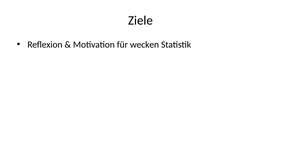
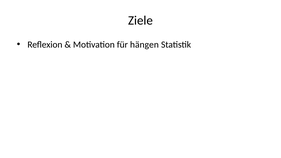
wecken: wecken -> hängen
